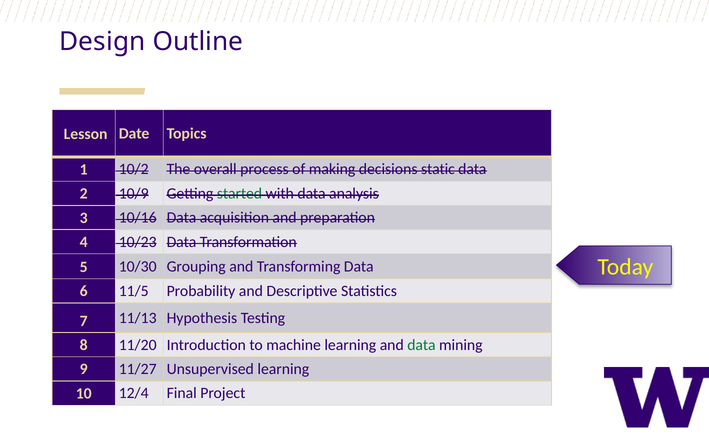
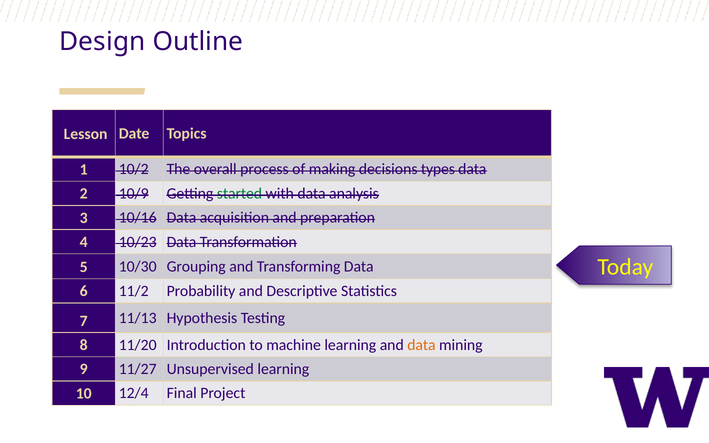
static: static -> types
11/5: 11/5 -> 11/2
data at (421, 345) colour: green -> orange
